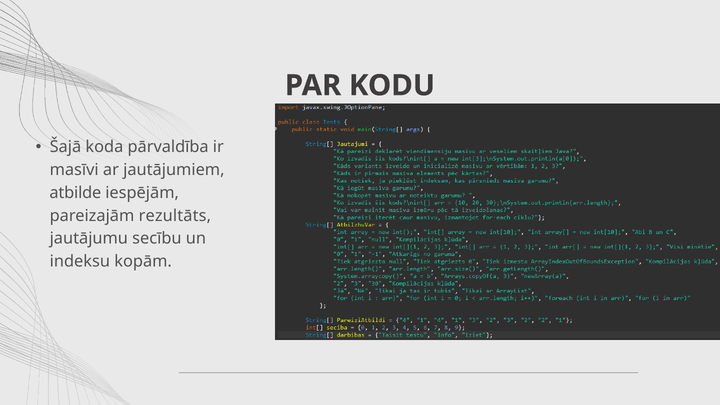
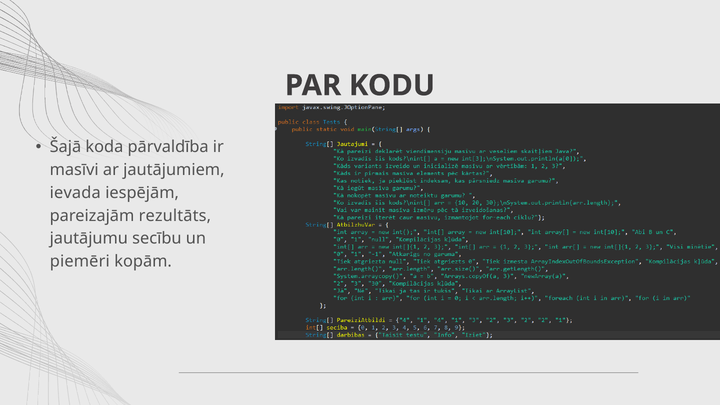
atbilde: atbilde -> ievada
indeksu: indeksu -> piemēri
